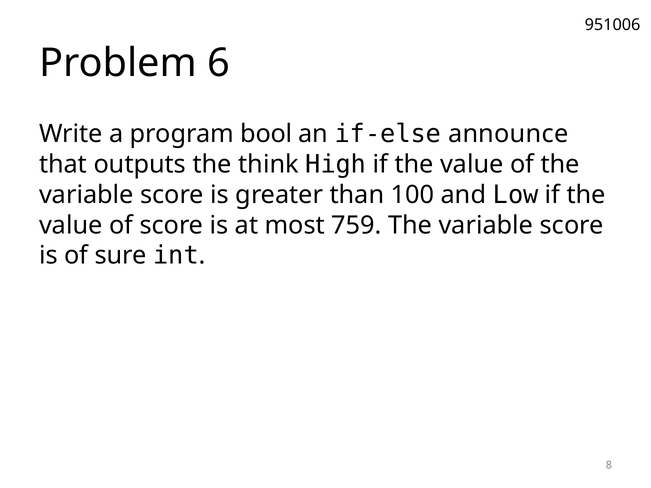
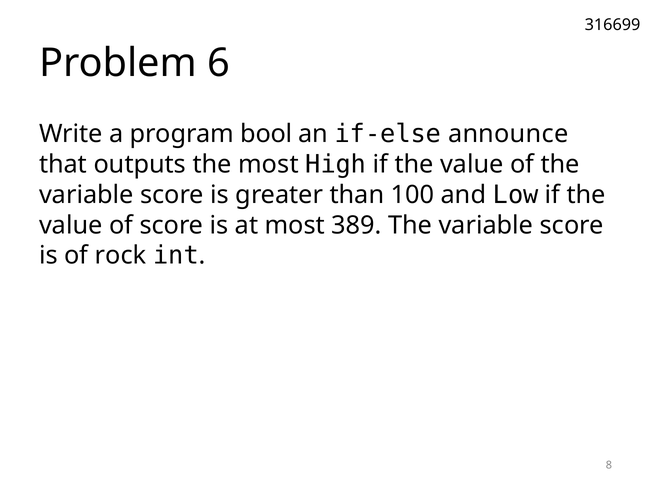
951006: 951006 -> 316699
the think: think -> most
759: 759 -> 389
sure: sure -> rock
